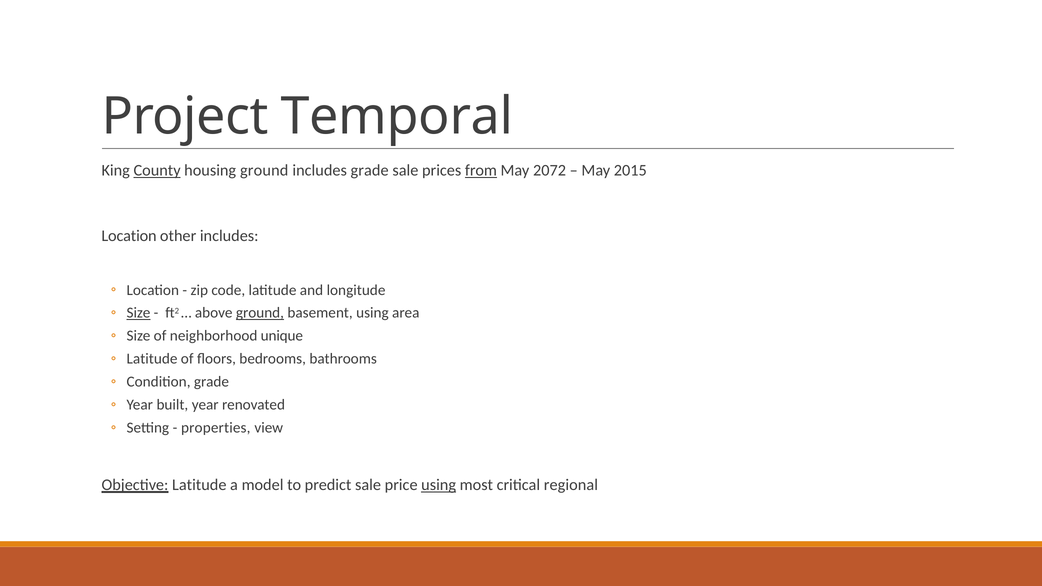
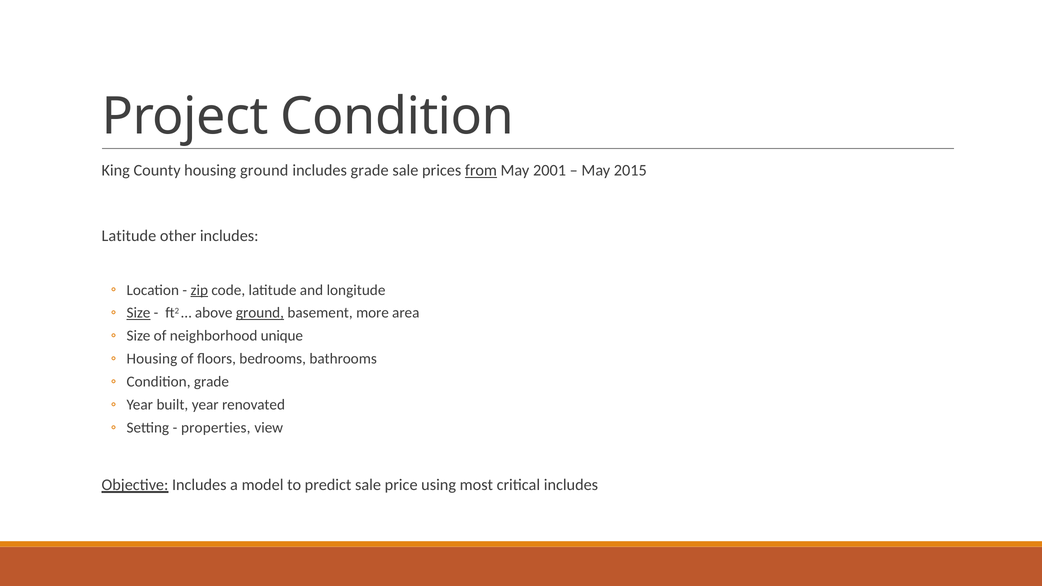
Project Temporal: Temporal -> Condition
County underline: present -> none
2072: 2072 -> 2001
Location at (129, 236): Location -> Latitude
zip underline: none -> present
basement using: using -> more
Latitude at (152, 359): Latitude -> Housing
Objective Latitude: Latitude -> Includes
using at (439, 485) underline: present -> none
critical regional: regional -> includes
